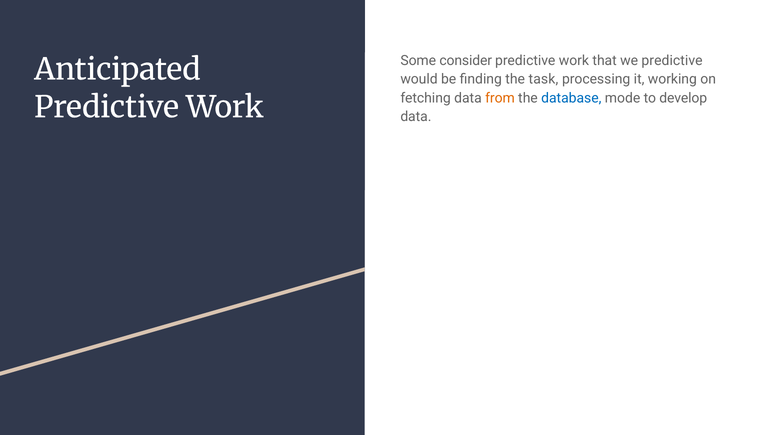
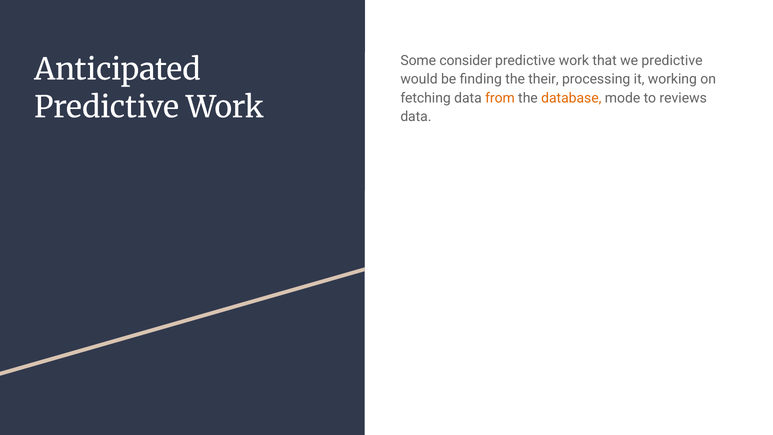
task: task -> their
database colour: blue -> orange
develop: develop -> reviews
